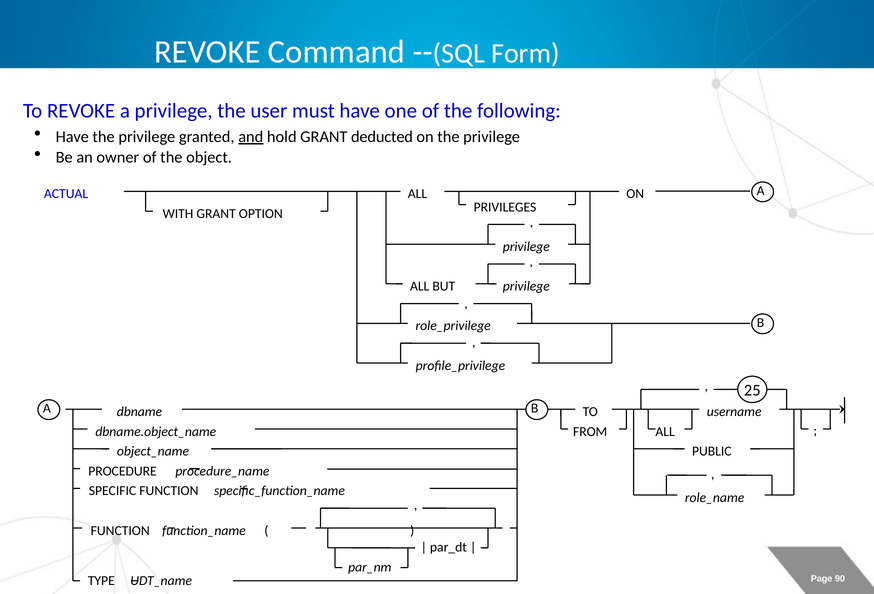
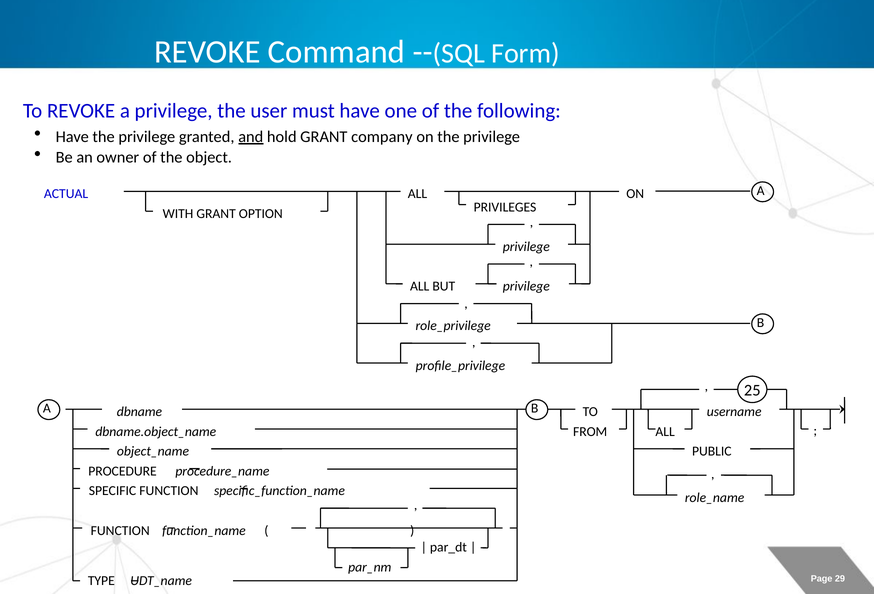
deducted: deducted -> company
90: 90 -> 29
